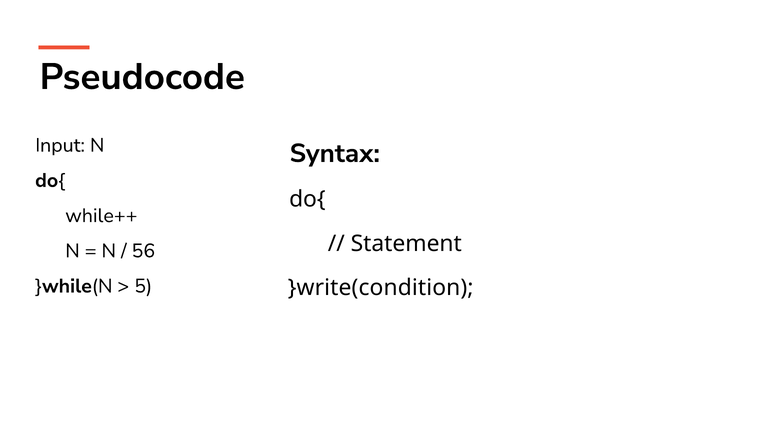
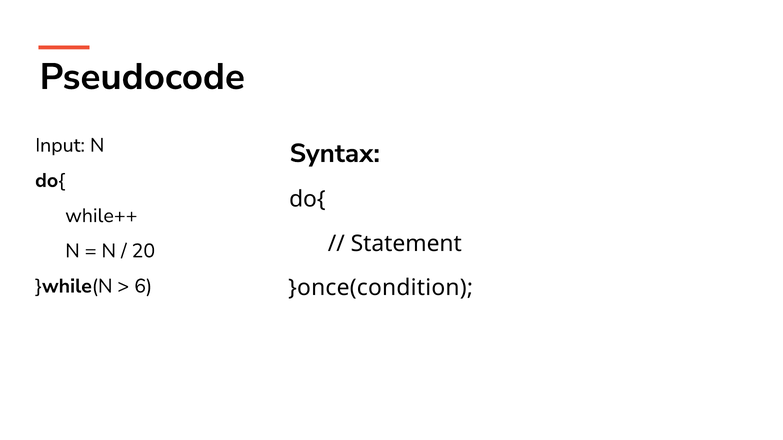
56: 56 -> 20
5: 5 -> 6
}write(condition: }write(condition -> }once(condition
